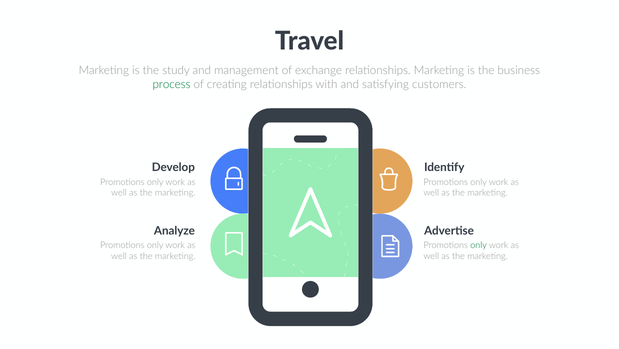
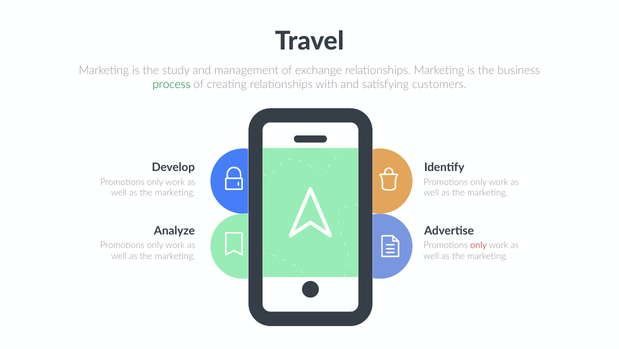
only at (479, 245) colour: green -> red
